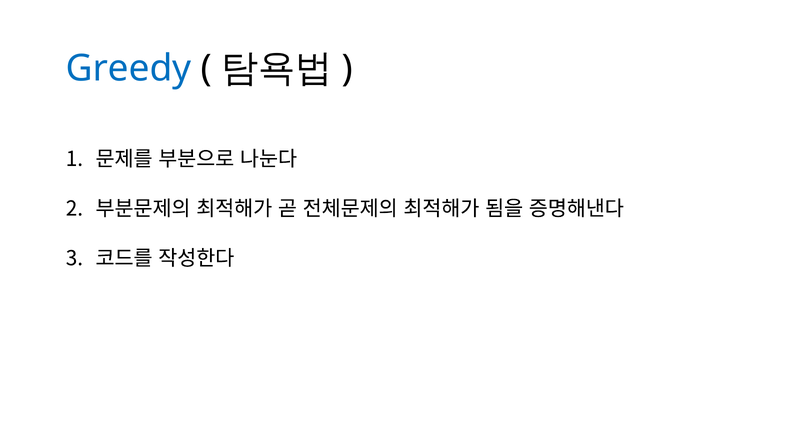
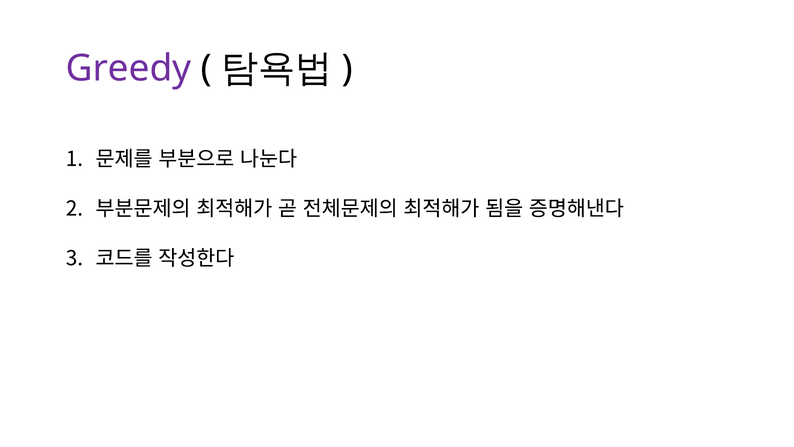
Greedy colour: blue -> purple
